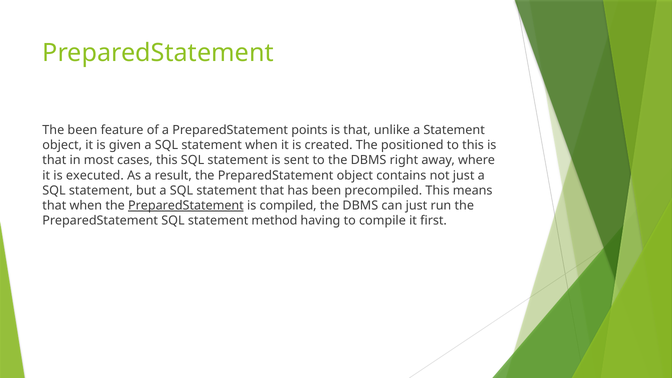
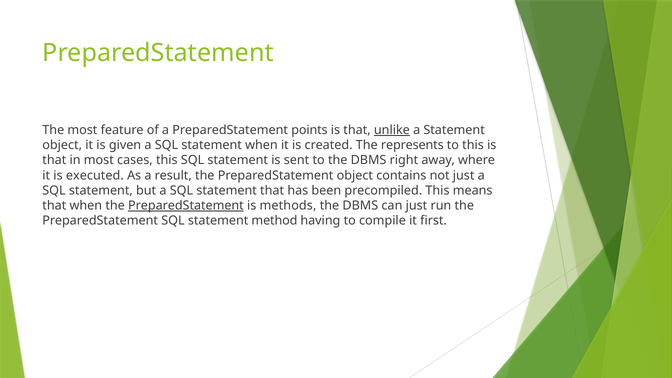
The been: been -> most
unlike underline: none -> present
positioned: positioned -> represents
compiled: compiled -> methods
